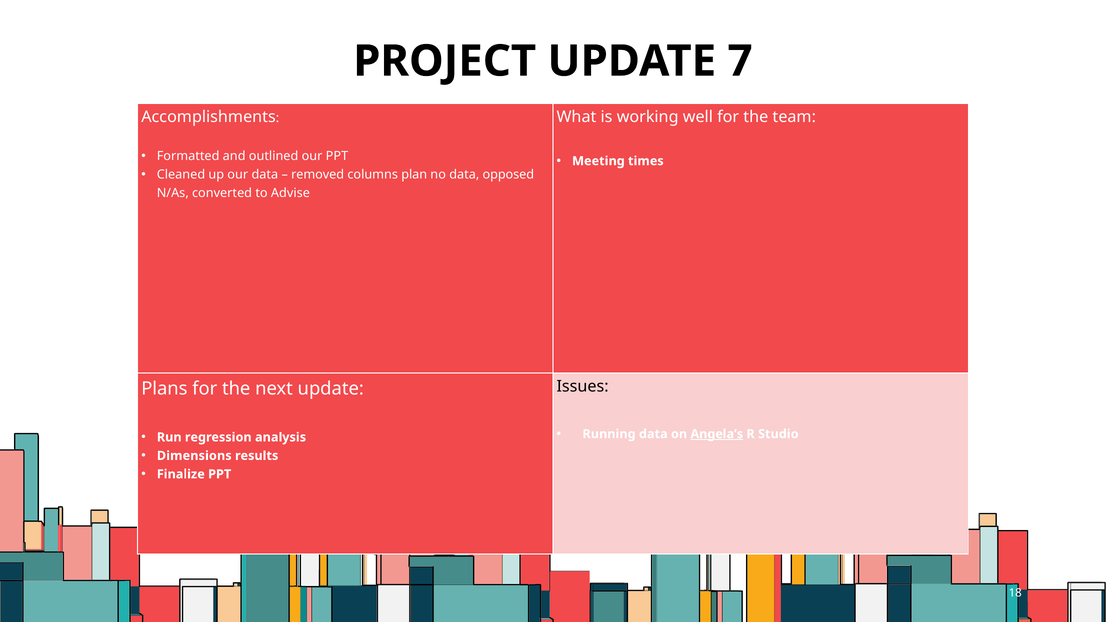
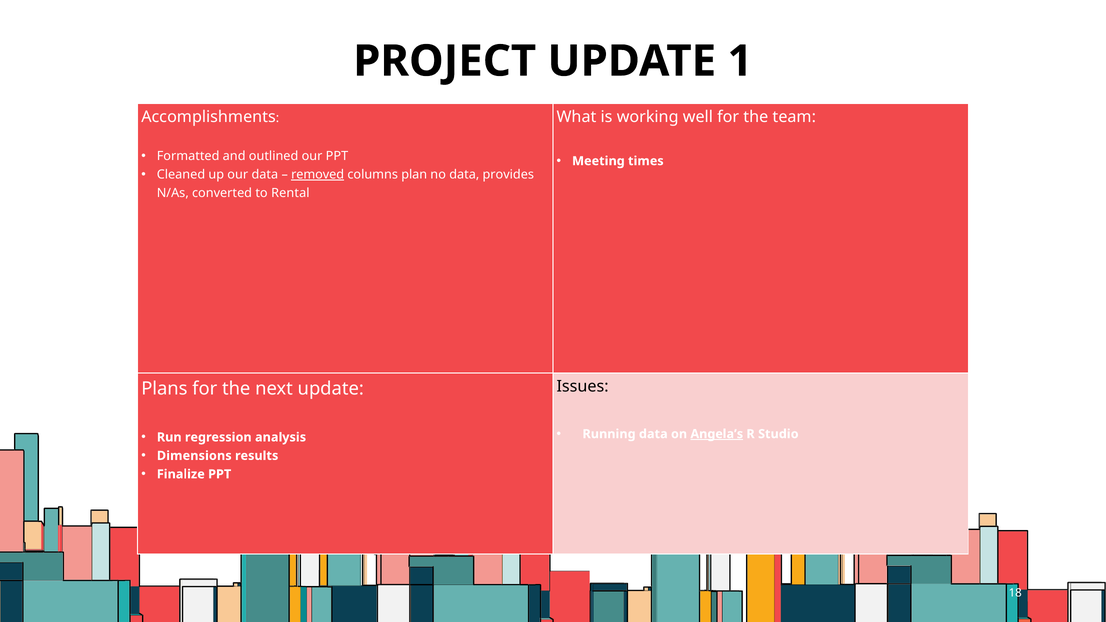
7: 7 -> 1
removed underline: none -> present
opposed: opposed -> provides
Advise: Advise -> Rental
